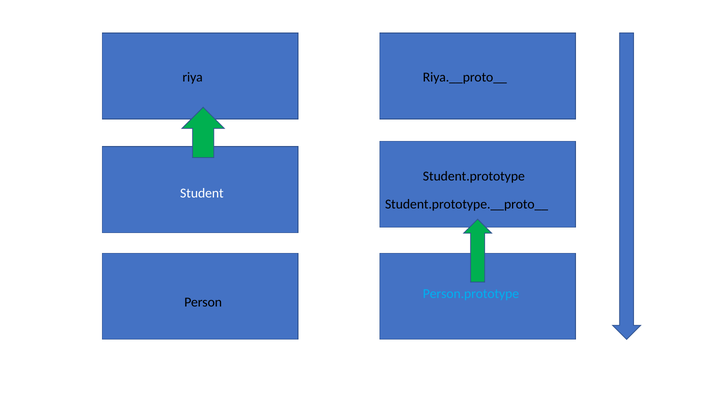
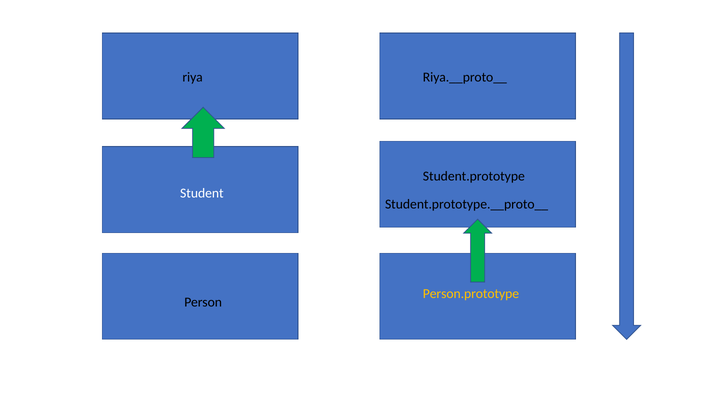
Person.prototype colour: light blue -> yellow
